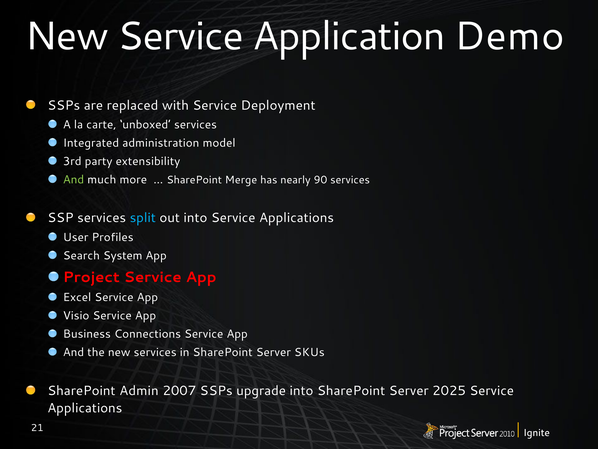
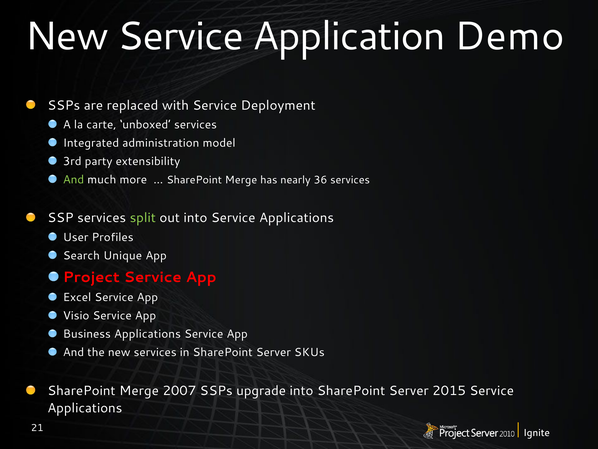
90: 90 -> 36
split colour: light blue -> light green
System: System -> Unique
Business Connections: Connections -> Applications
Admin at (139, 390): Admin -> Merge
2025: 2025 -> 2015
